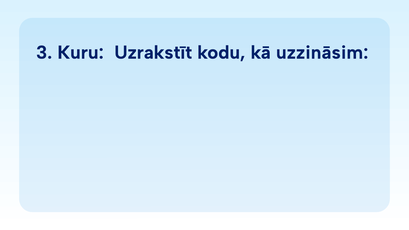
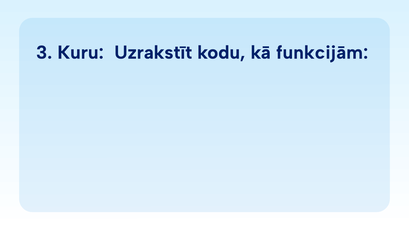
uzzināsim: uzzināsim -> funkcijām
